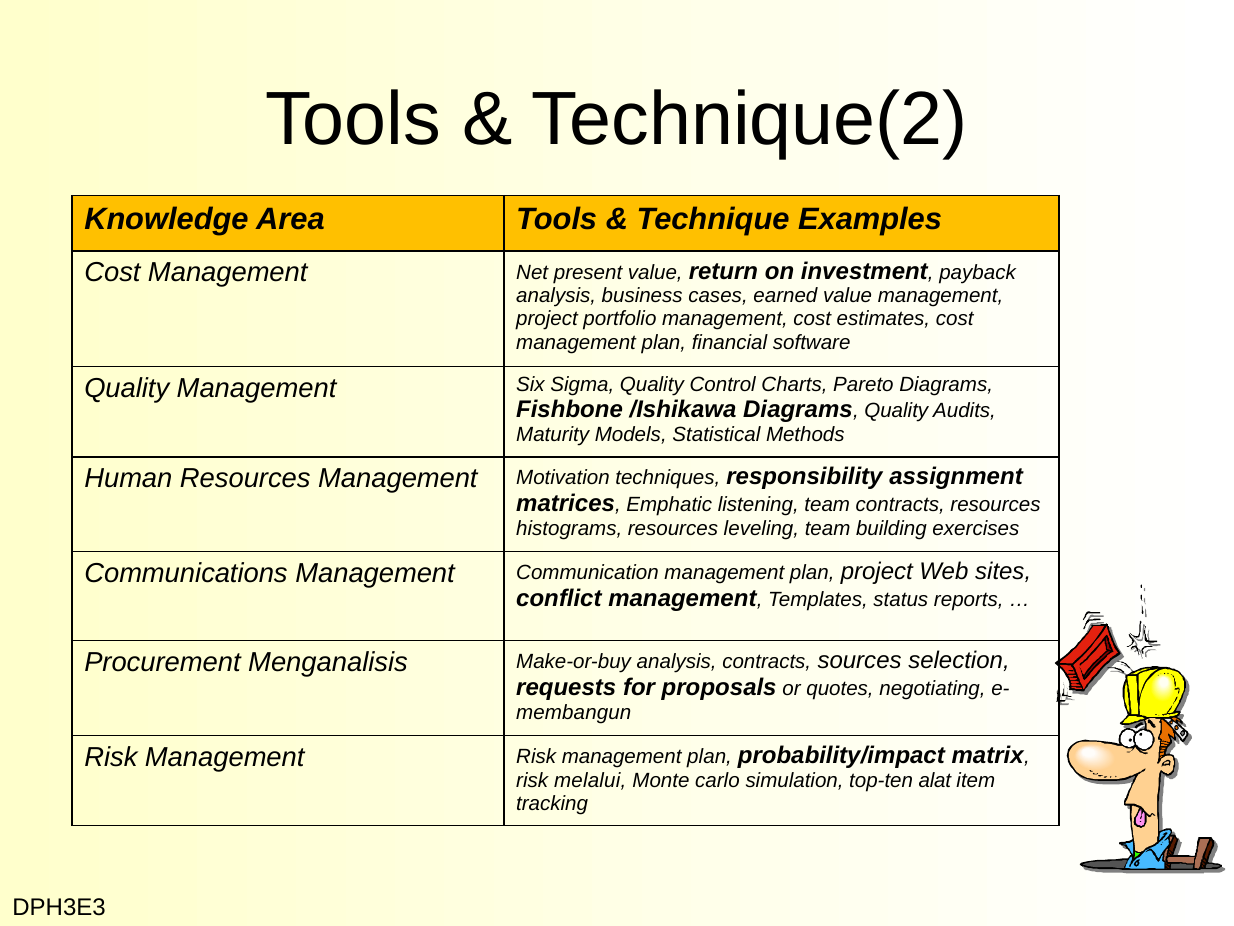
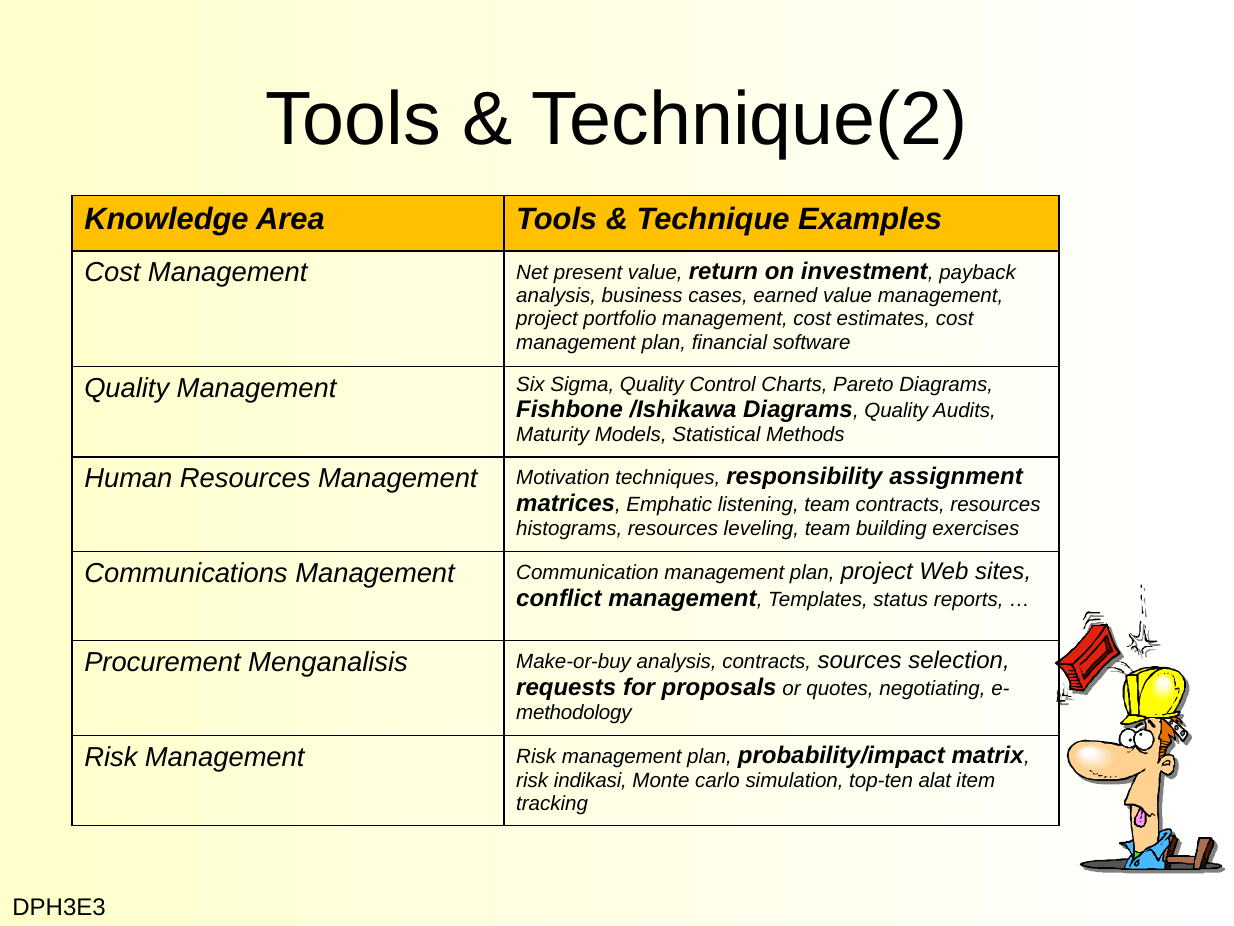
membangun: membangun -> methodology
melalui: melalui -> indikasi
